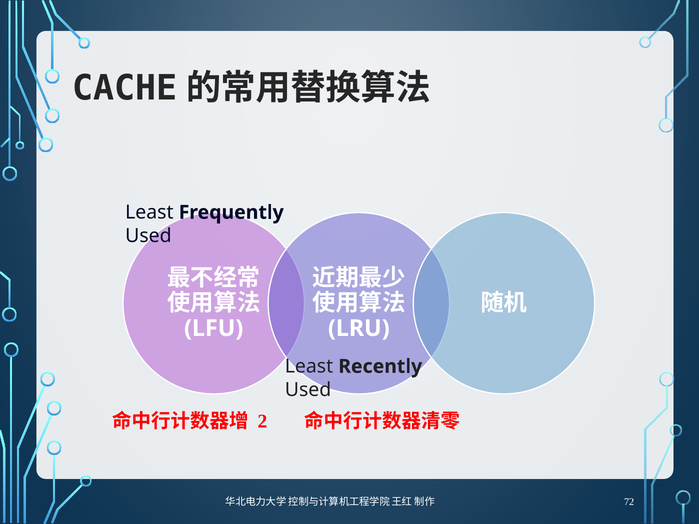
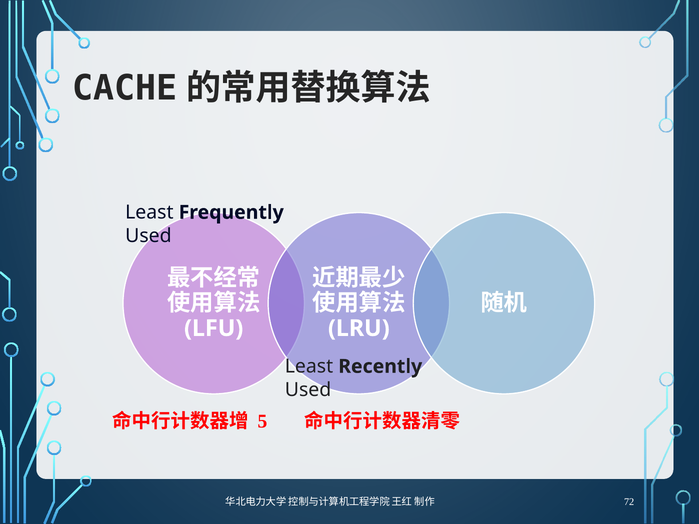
2: 2 -> 5
